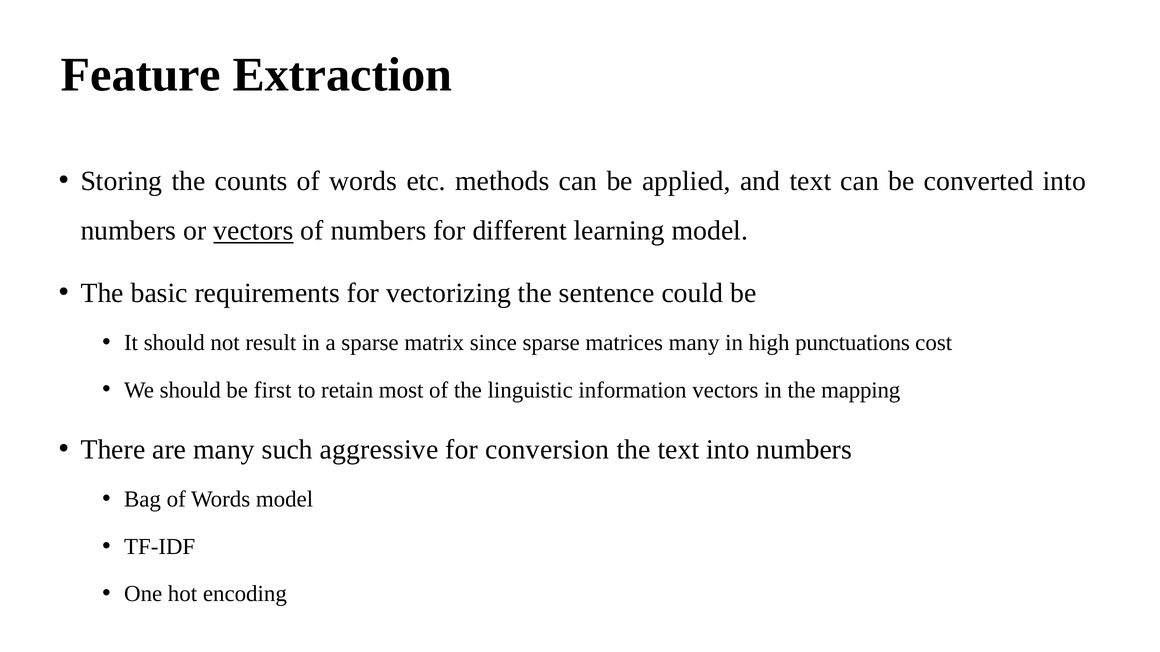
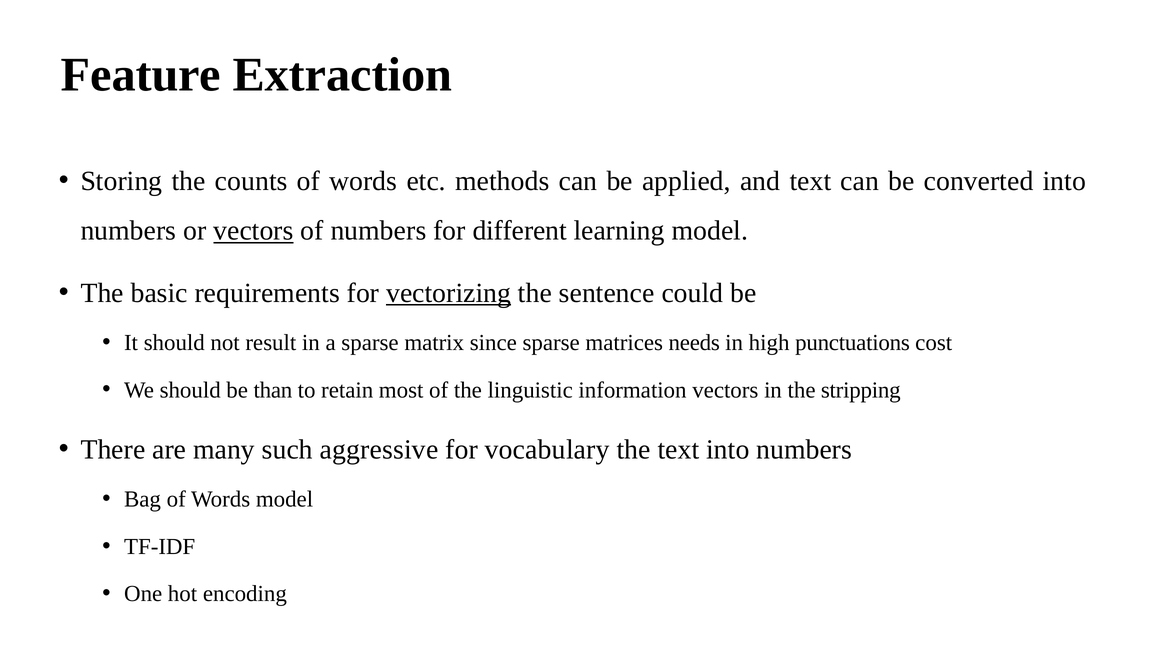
vectorizing underline: none -> present
matrices many: many -> needs
first: first -> than
mapping: mapping -> stripping
conversion: conversion -> vocabulary
